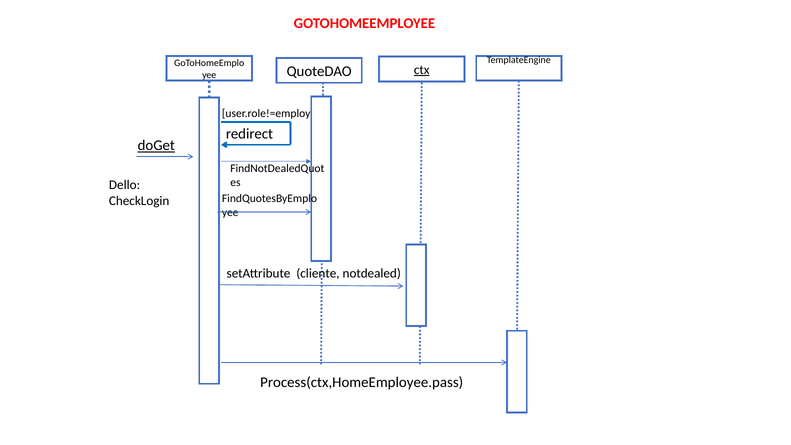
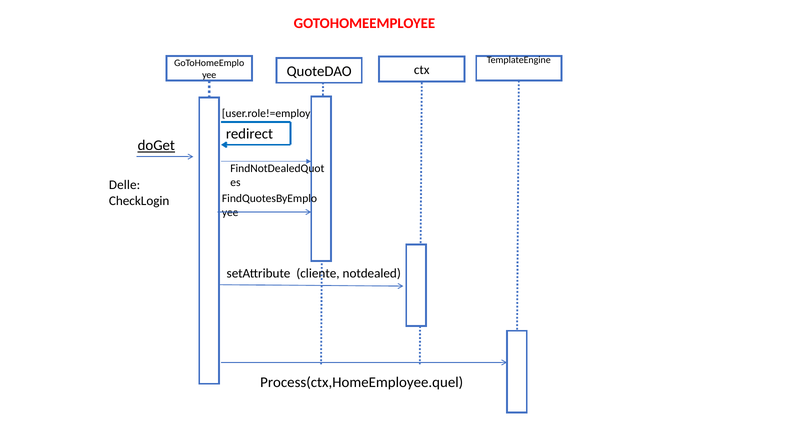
ctx underline: present -> none
Dello: Dello -> Delle
Process(ctx,HomeEmployee.pass: Process(ctx,HomeEmployee.pass -> Process(ctx,HomeEmployee.quel
